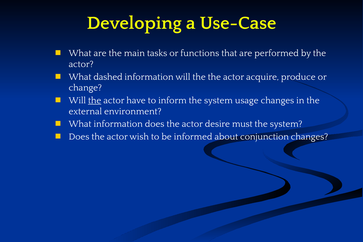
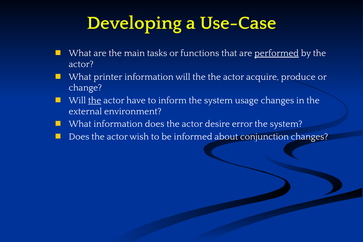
performed underline: none -> present
dashed: dashed -> printer
must: must -> error
